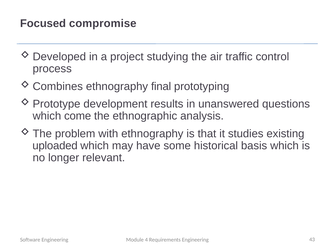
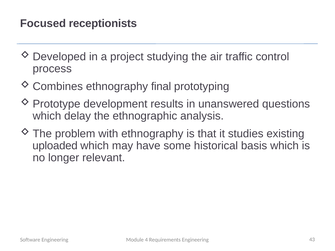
compromise: compromise -> receptionists
come: come -> delay
